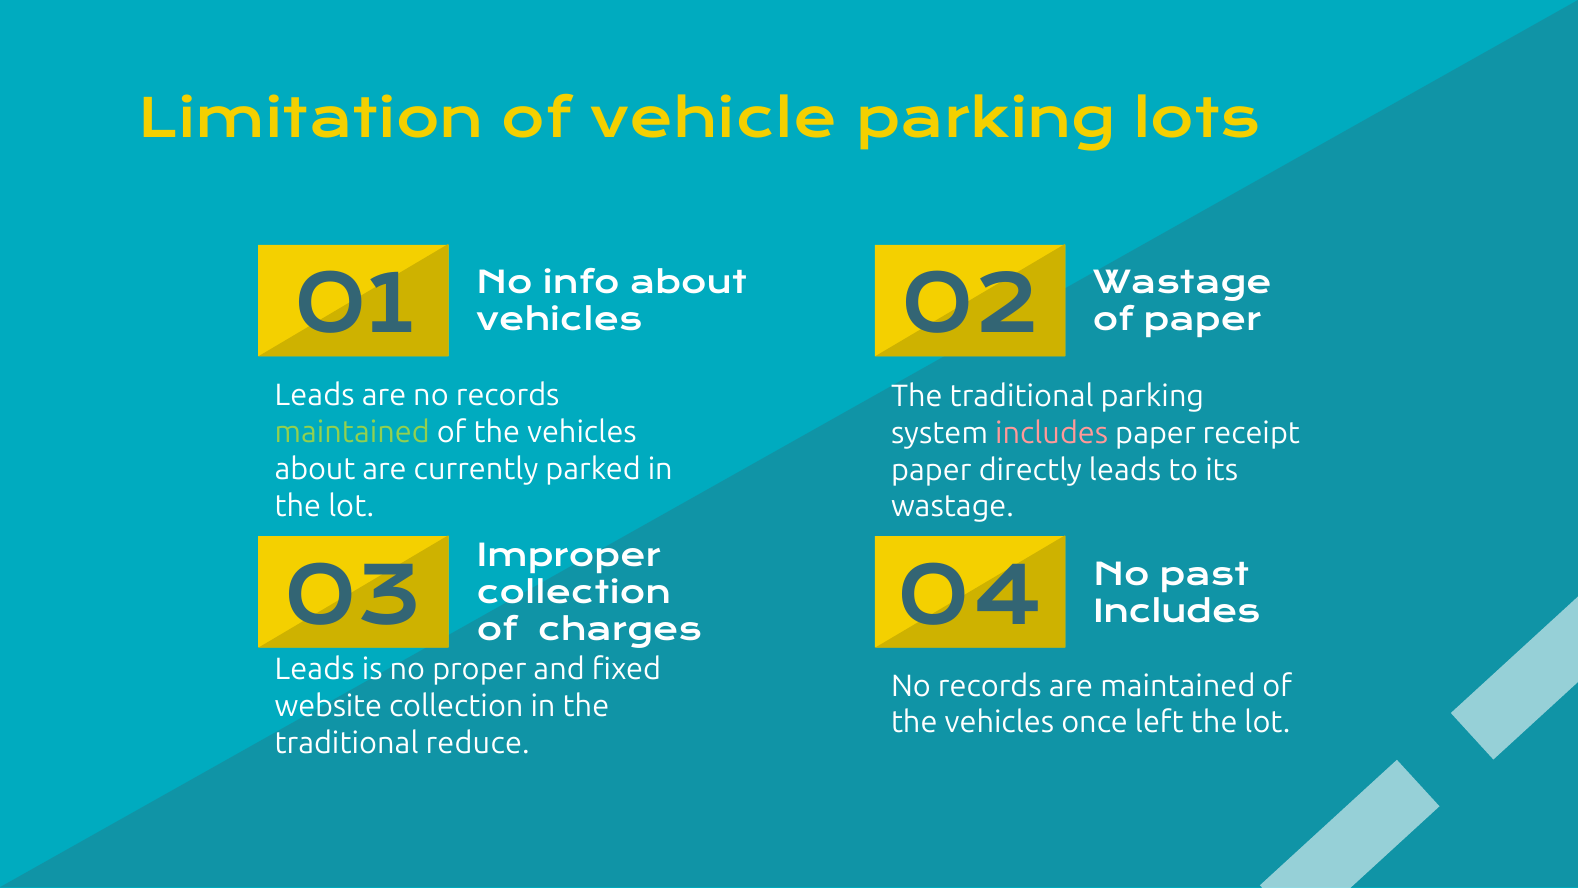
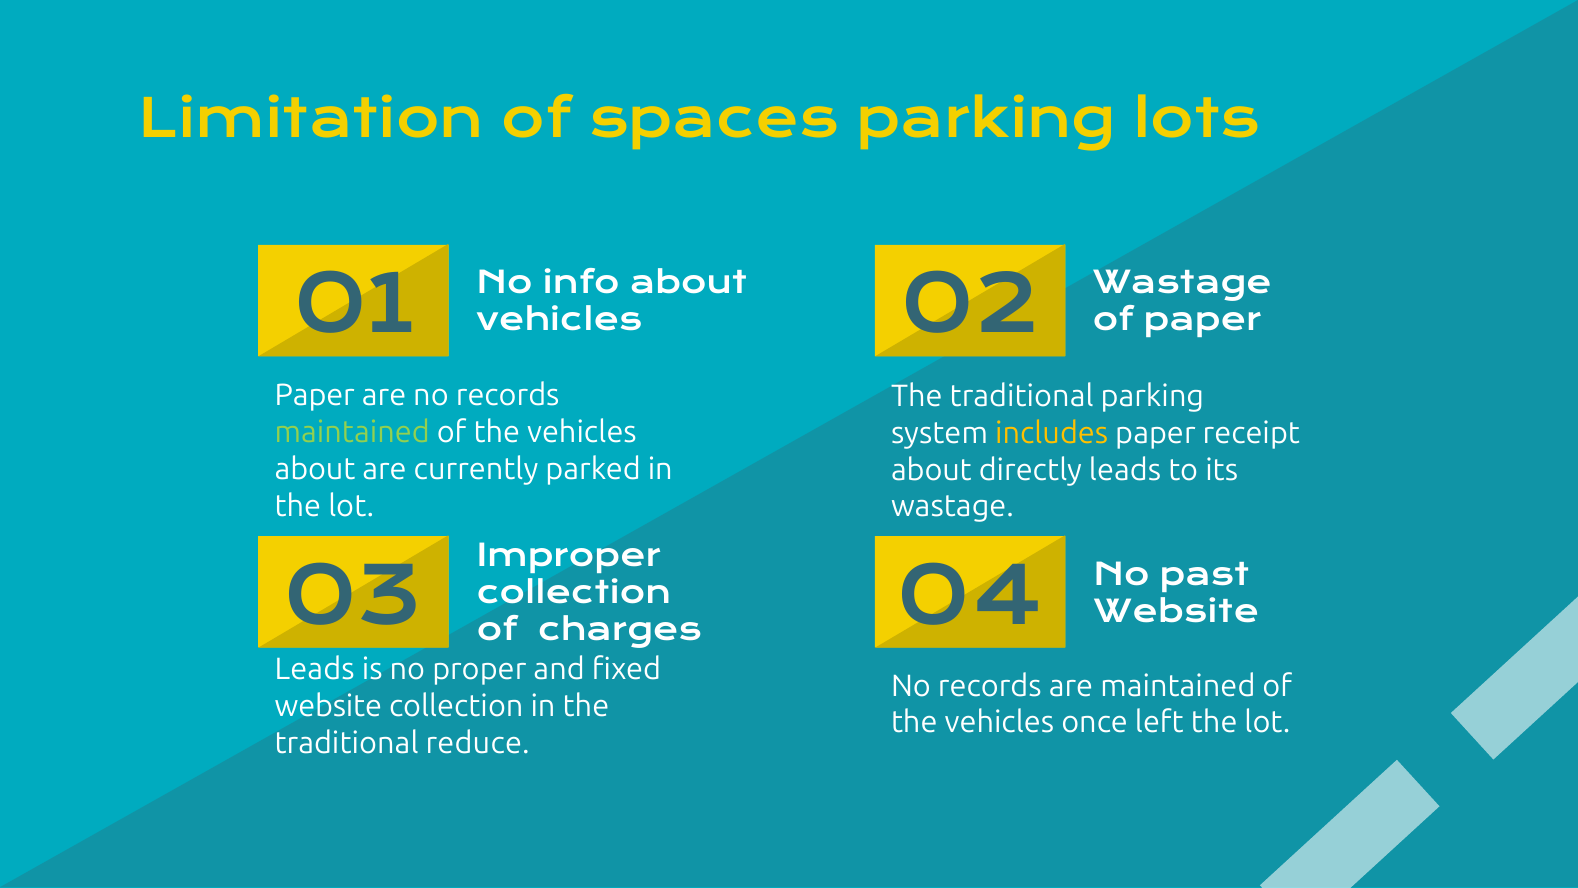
vehicle: vehicle -> spaces
Leads at (315, 396): Leads -> Paper
includes at (1052, 433) colour: pink -> yellow
paper at (931, 470): paper -> about
Includes at (1177, 612): Includes -> Website
